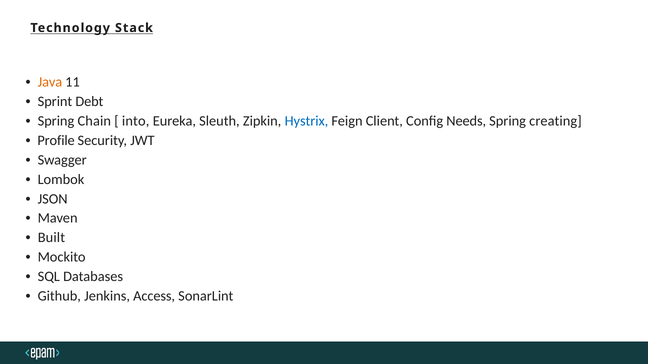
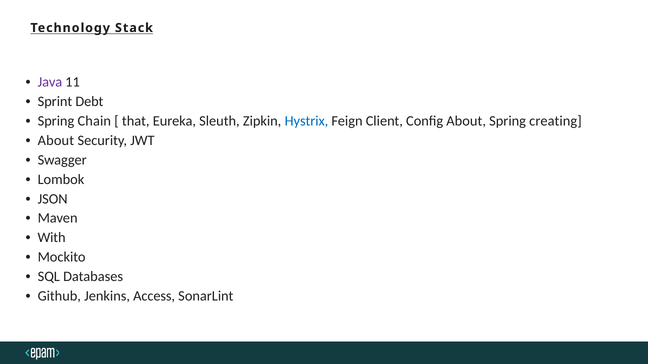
Java colour: orange -> purple
into: into -> that
Config Needs: Needs -> About
Profile at (56, 141): Profile -> About
Built: Built -> With
